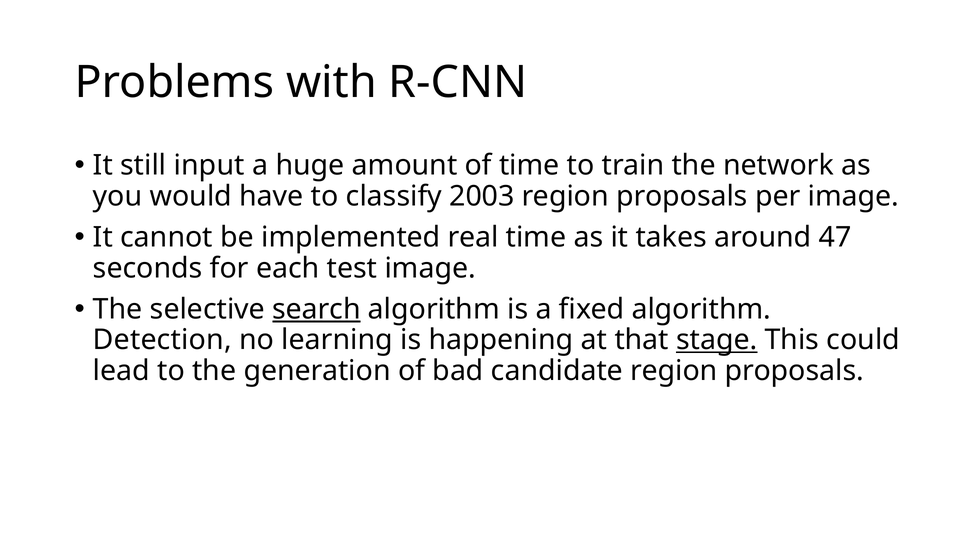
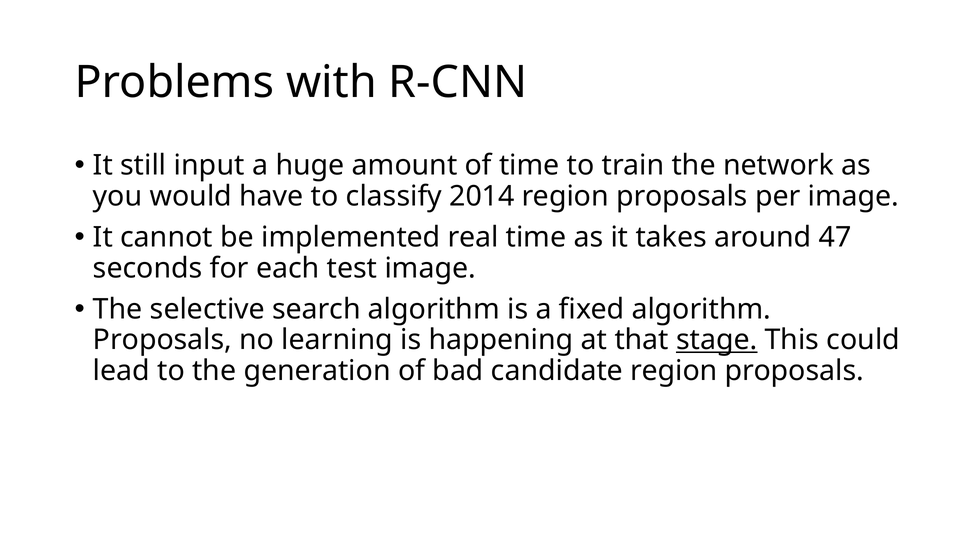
2003: 2003 -> 2014
search underline: present -> none
Detection at (162, 340): Detection -> Proposals
